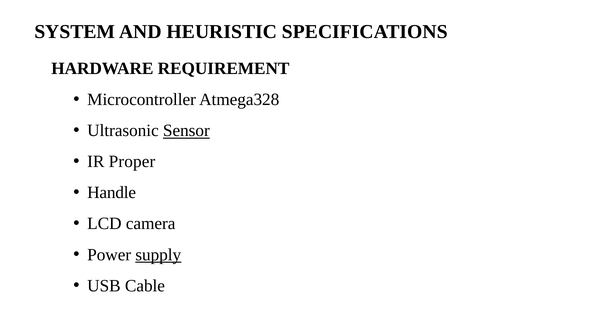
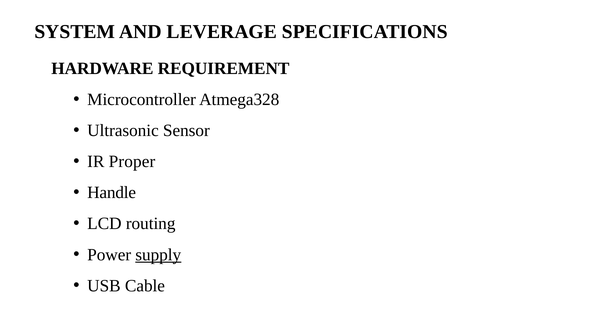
HEURISTIC: HEURISTIC -> LEVERAGE
Sensor underline: present -> none
camera: camera -> routing
